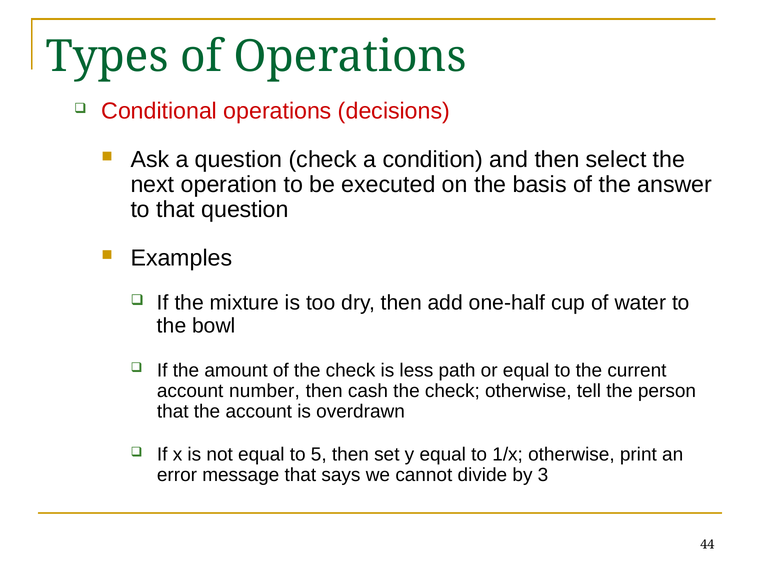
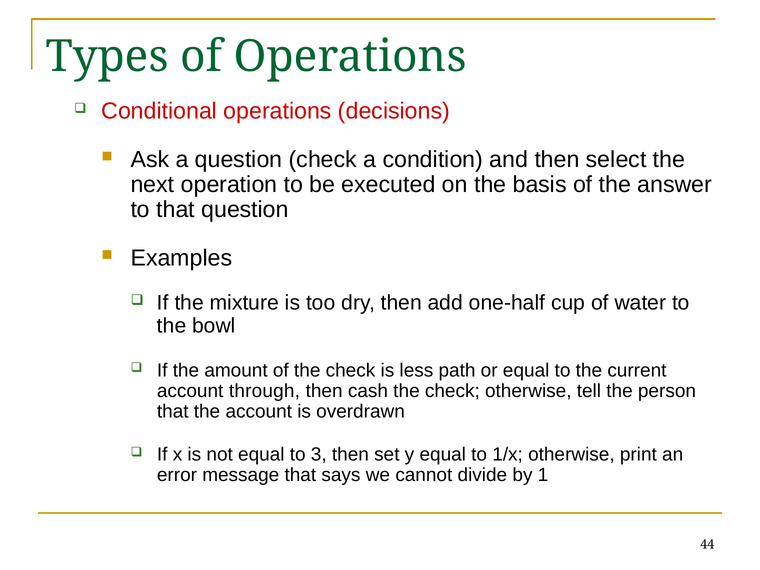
number: number -> through
5: 5 -> 3
3: 3 -> 1
